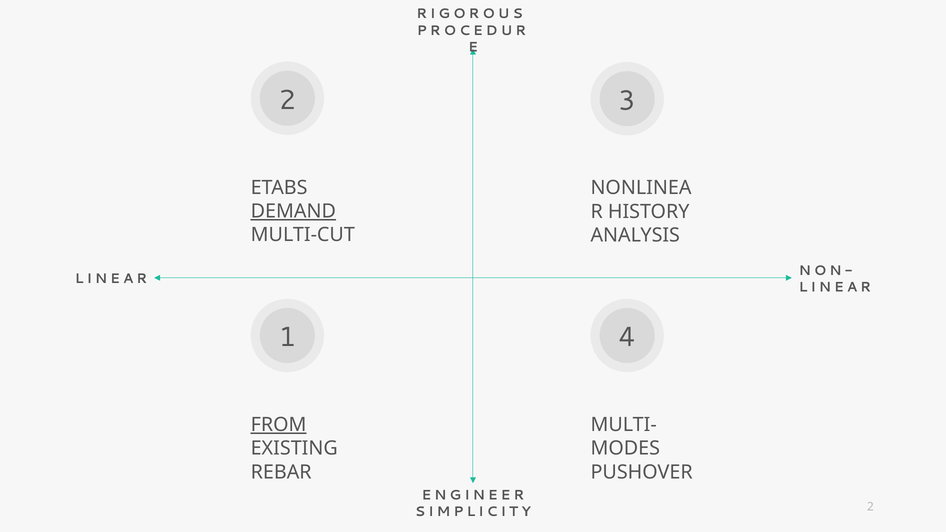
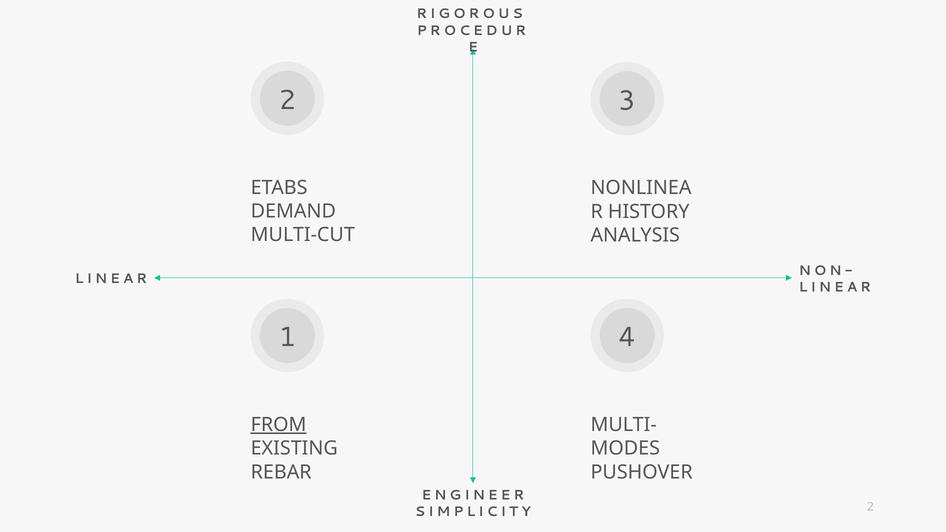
DEMAND underline: present -> none
